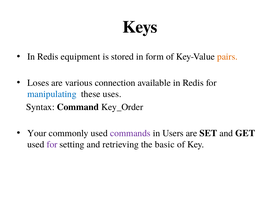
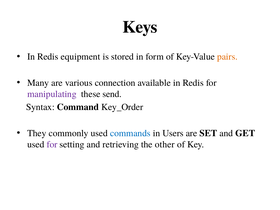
Loses: Loses -> Many
manipulating colour: blue -> purple
uses: uses -> send
Your: Your -> They
commands colour: purple -> blue
basic: basic -> other
